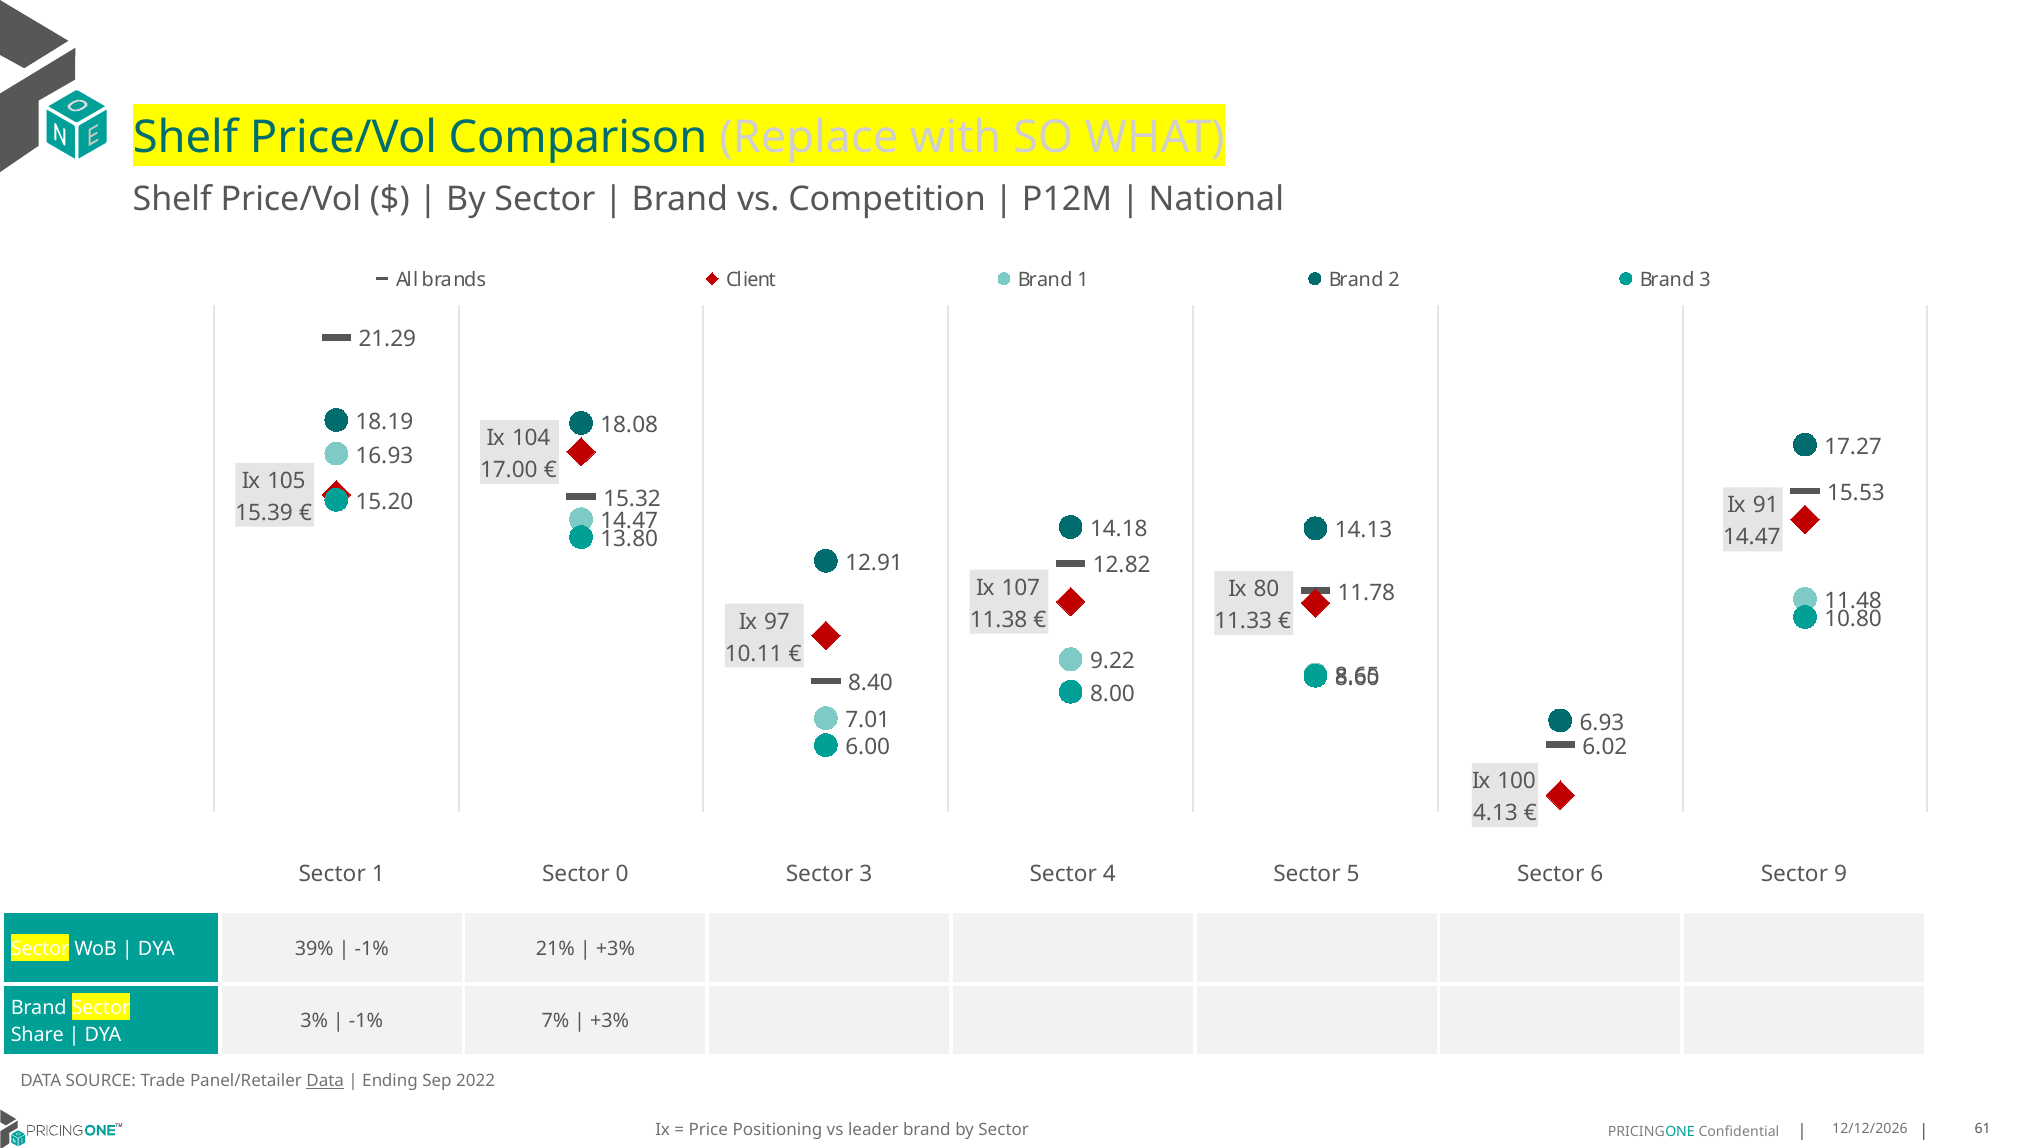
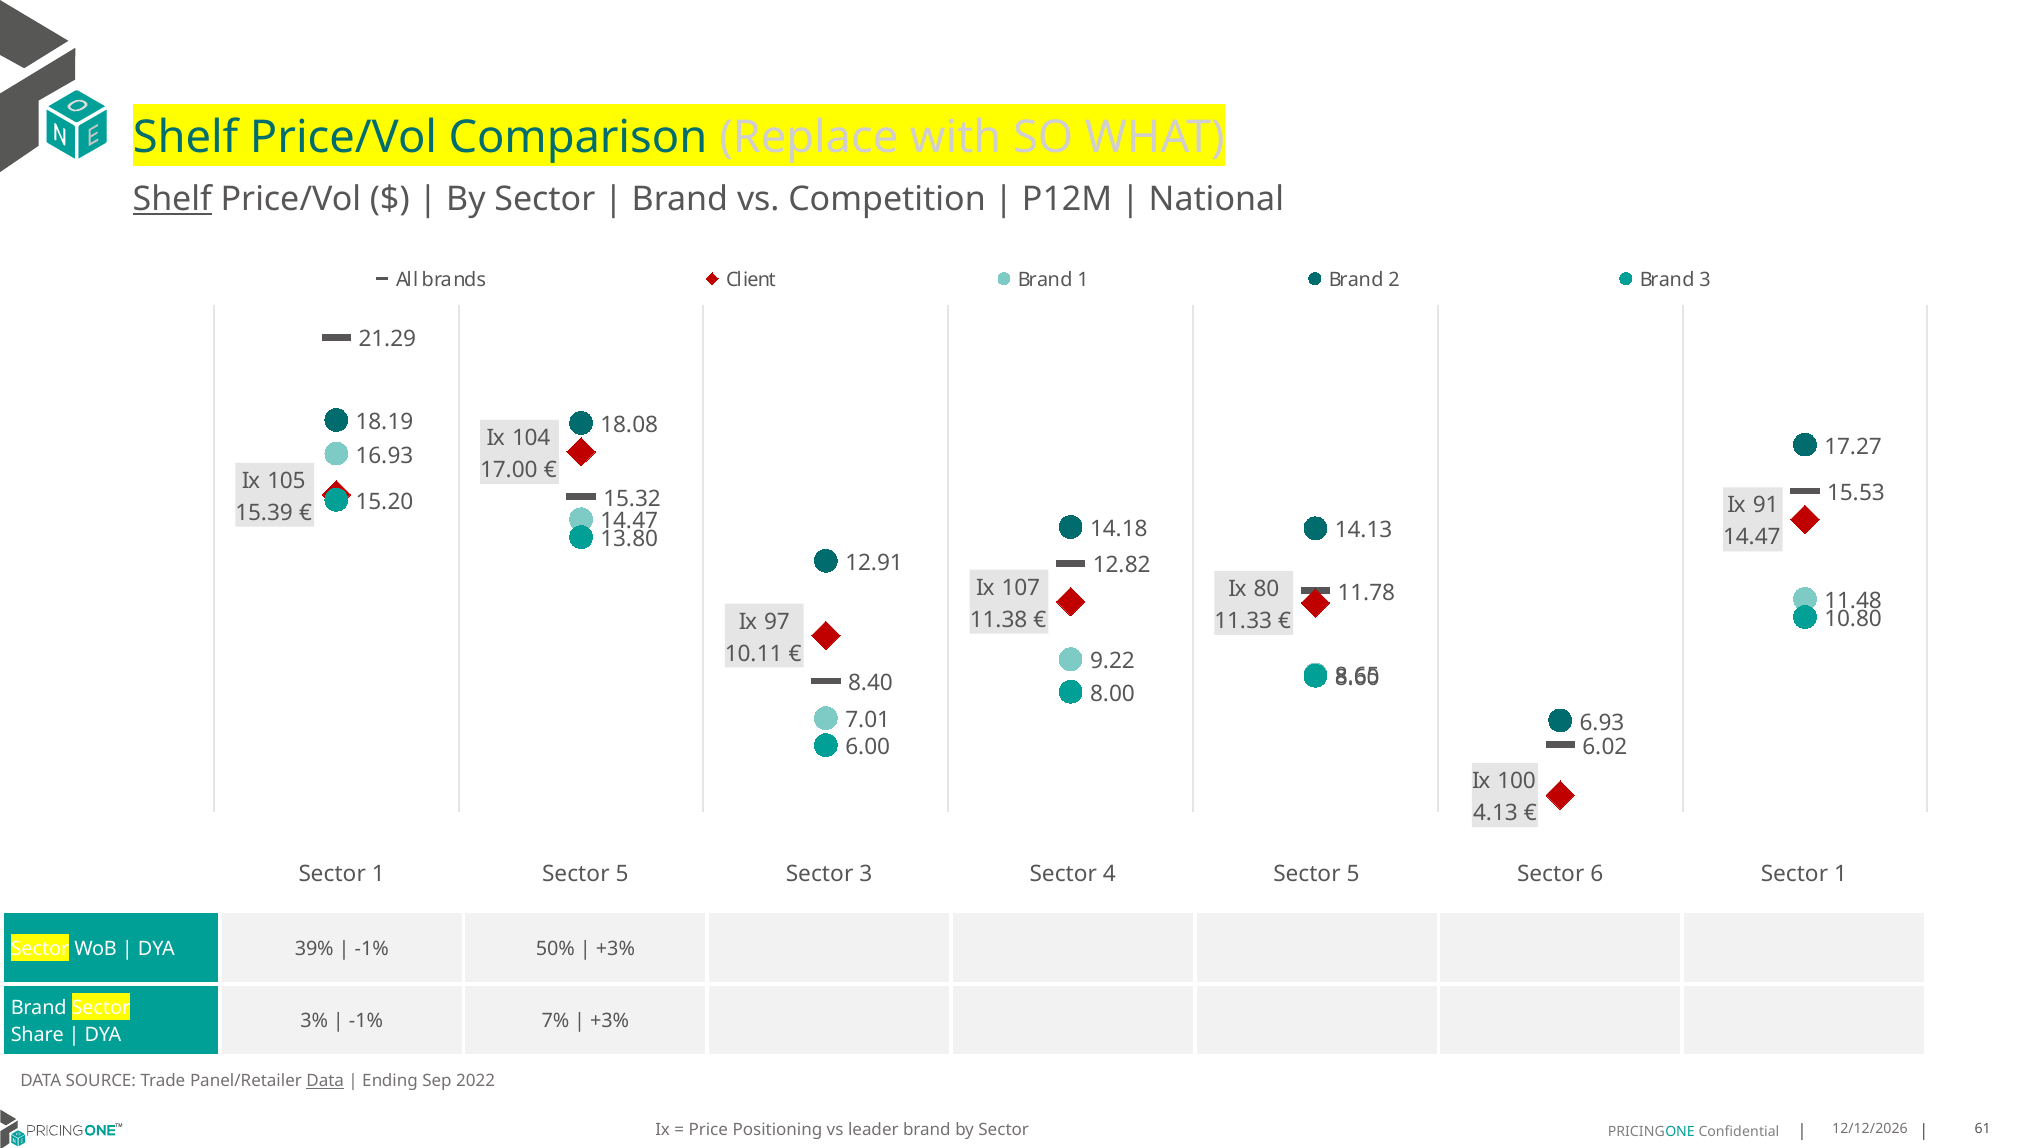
Shelf at (172, 199) underline: none -> present
1 Sector 0: 0 -> 5
6 Sector 9: 9 -> 1
21%: 21% -> 50%
